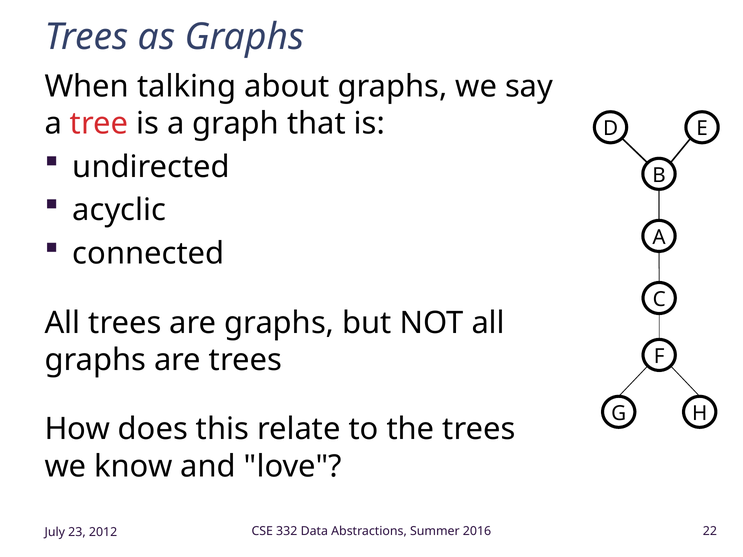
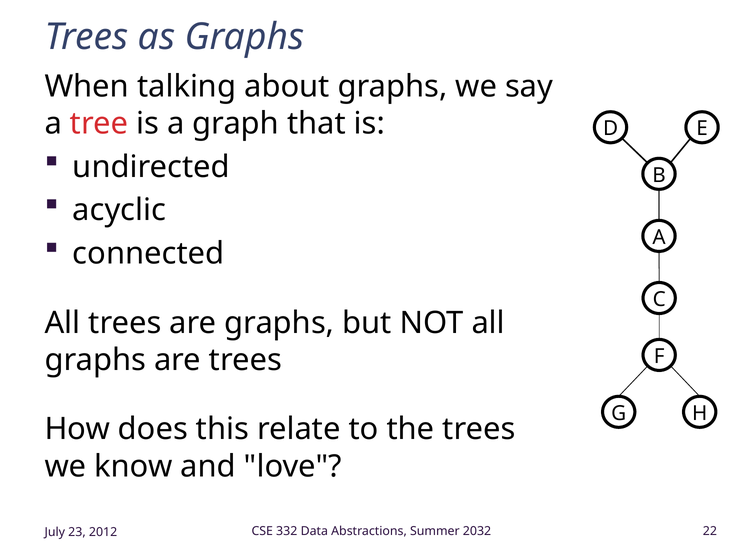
2016: 2016 -> 2032
